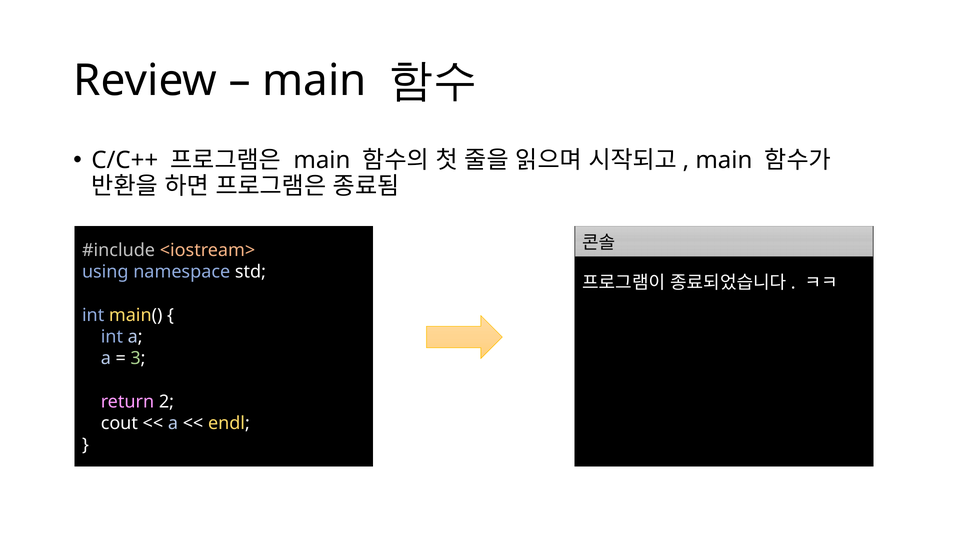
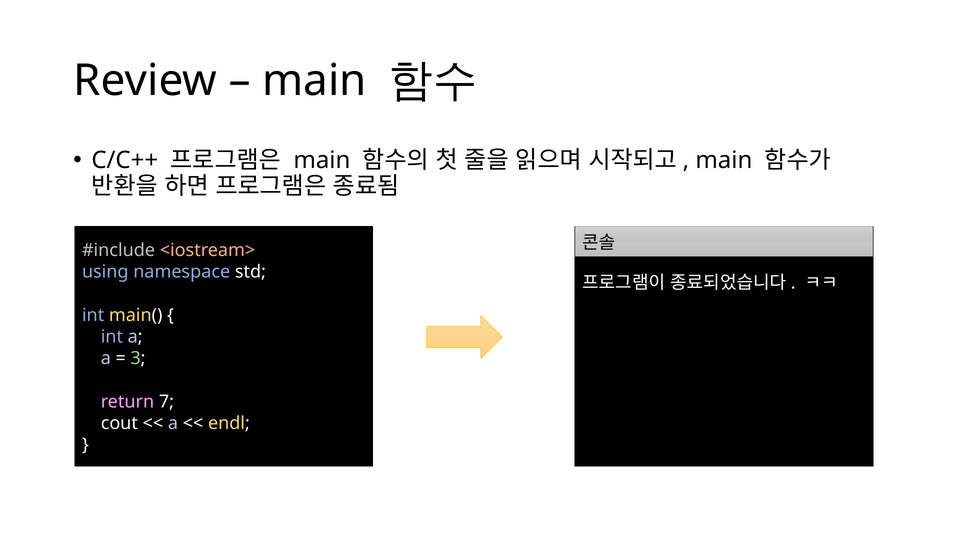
2: 2 -> 7
